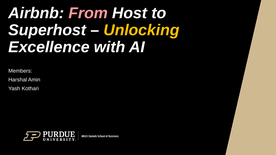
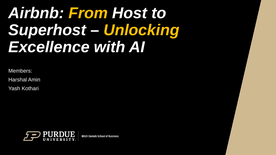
From colour: pink -> yellow
